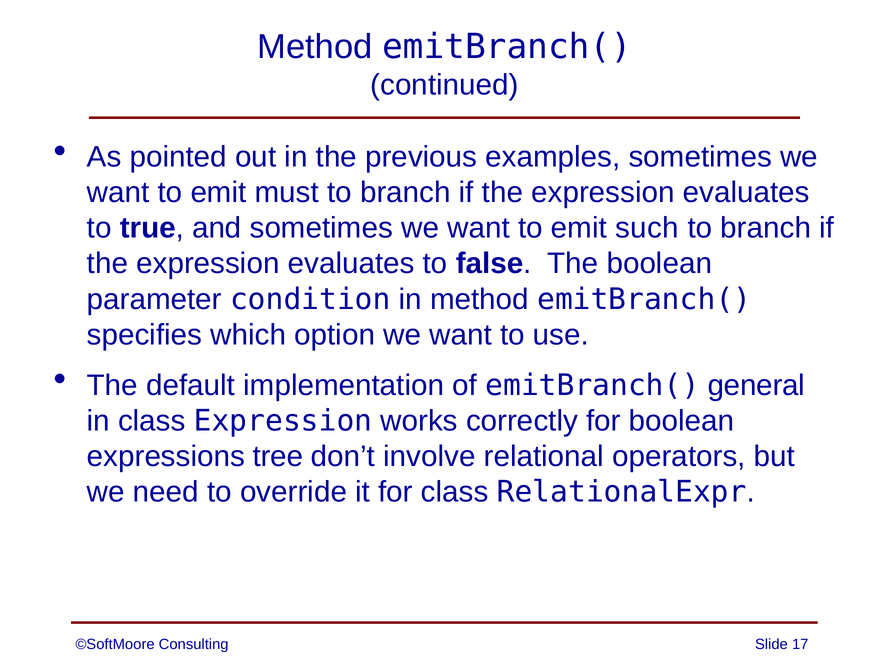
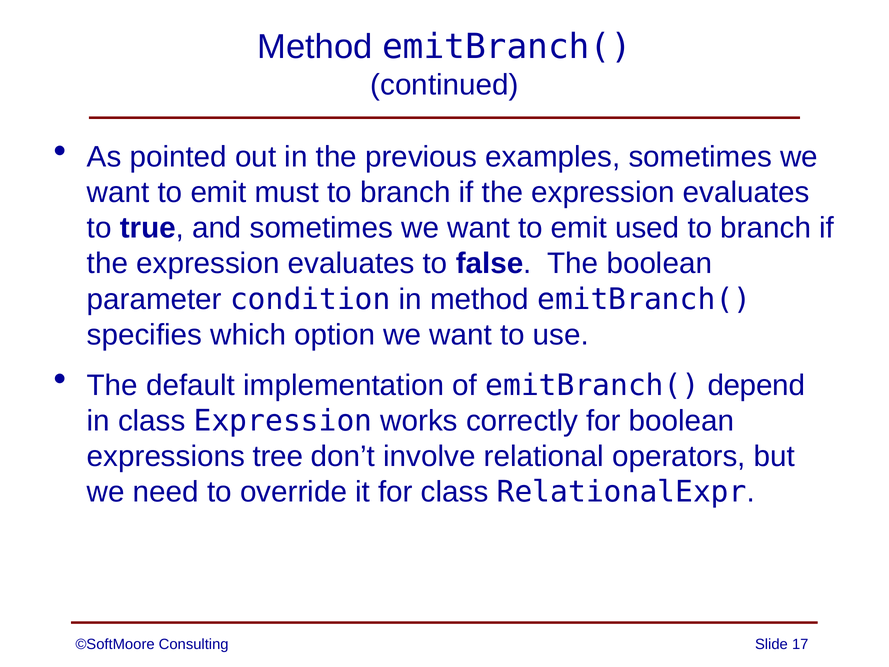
such: such -> used
general: general -> depend
